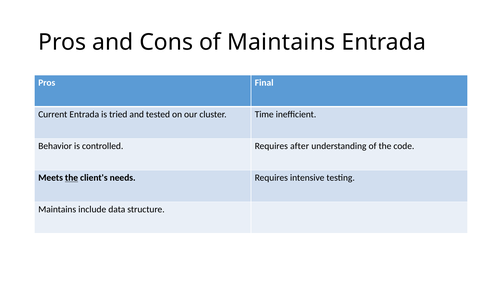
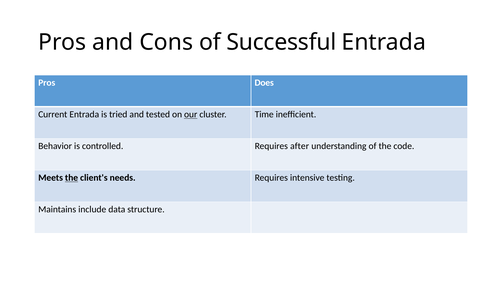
of Maintains: Maintains -> Successful
Final: Final -> Does
our underline: none -> present
